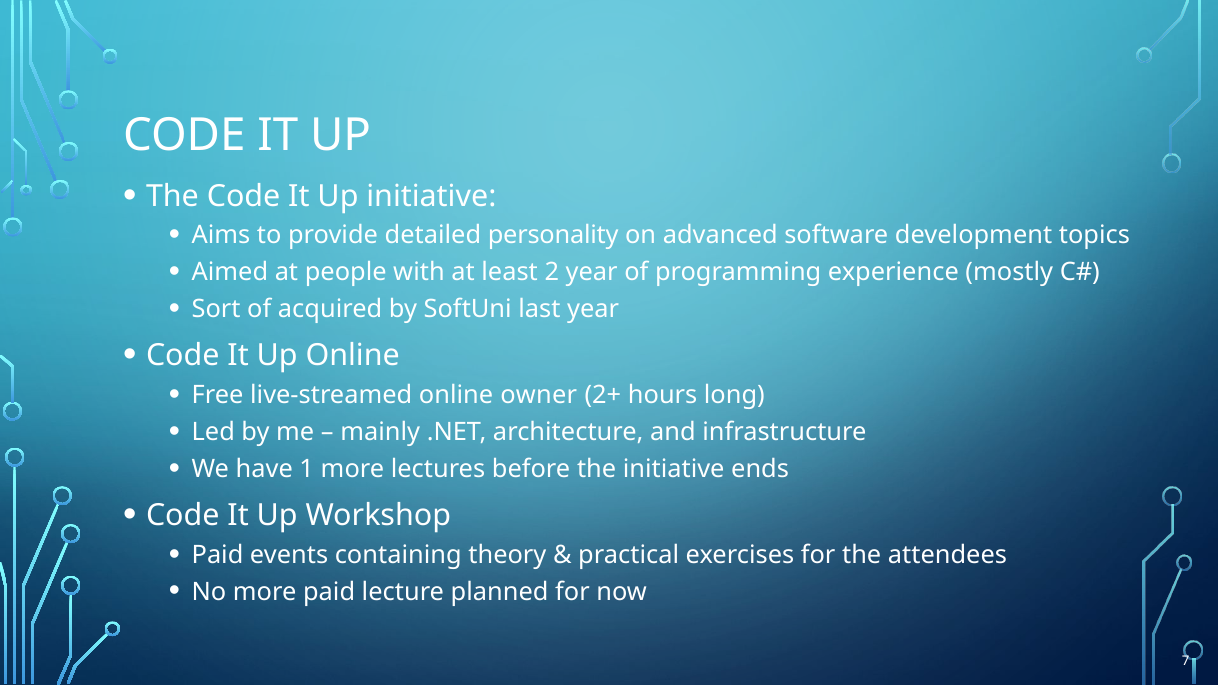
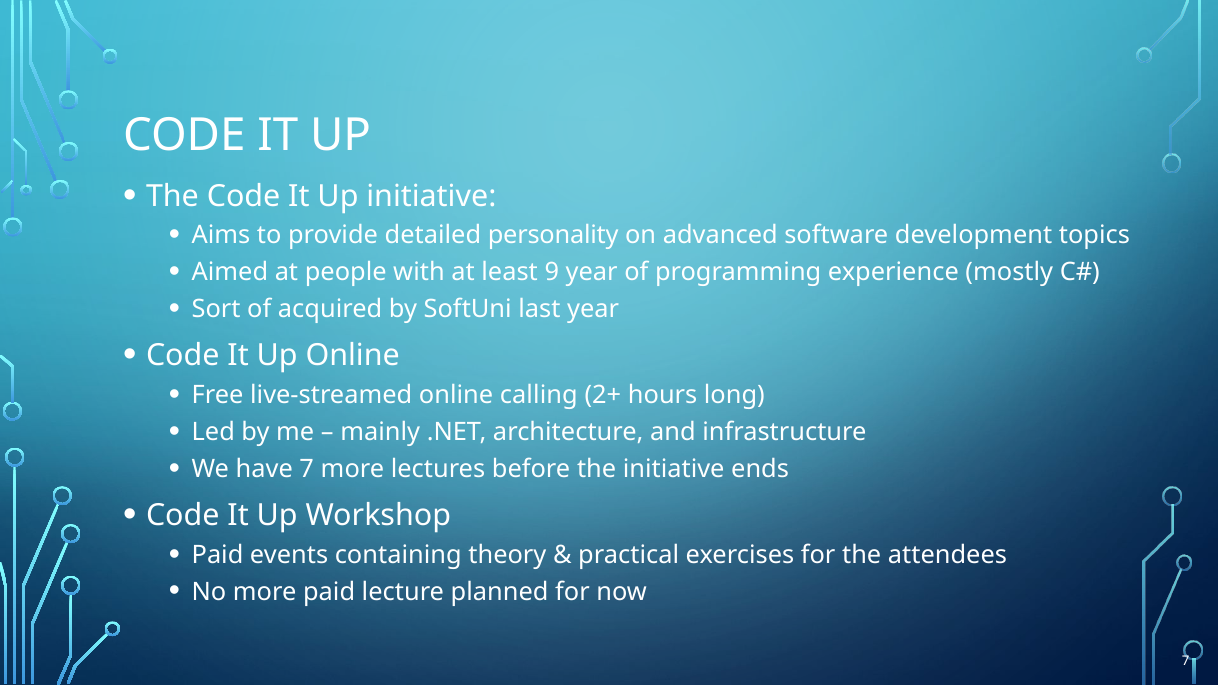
2: 2 -> 9
owner: owner -> calling
have 1: 1 -> 7
